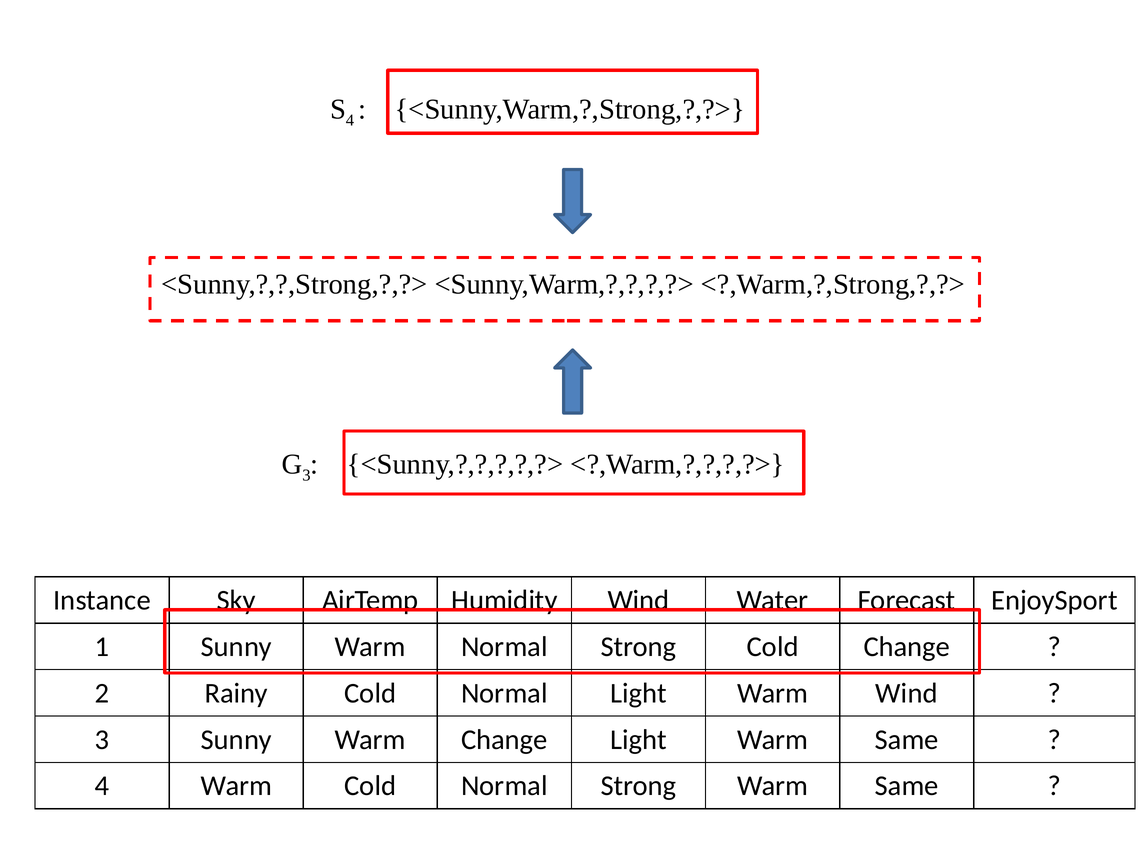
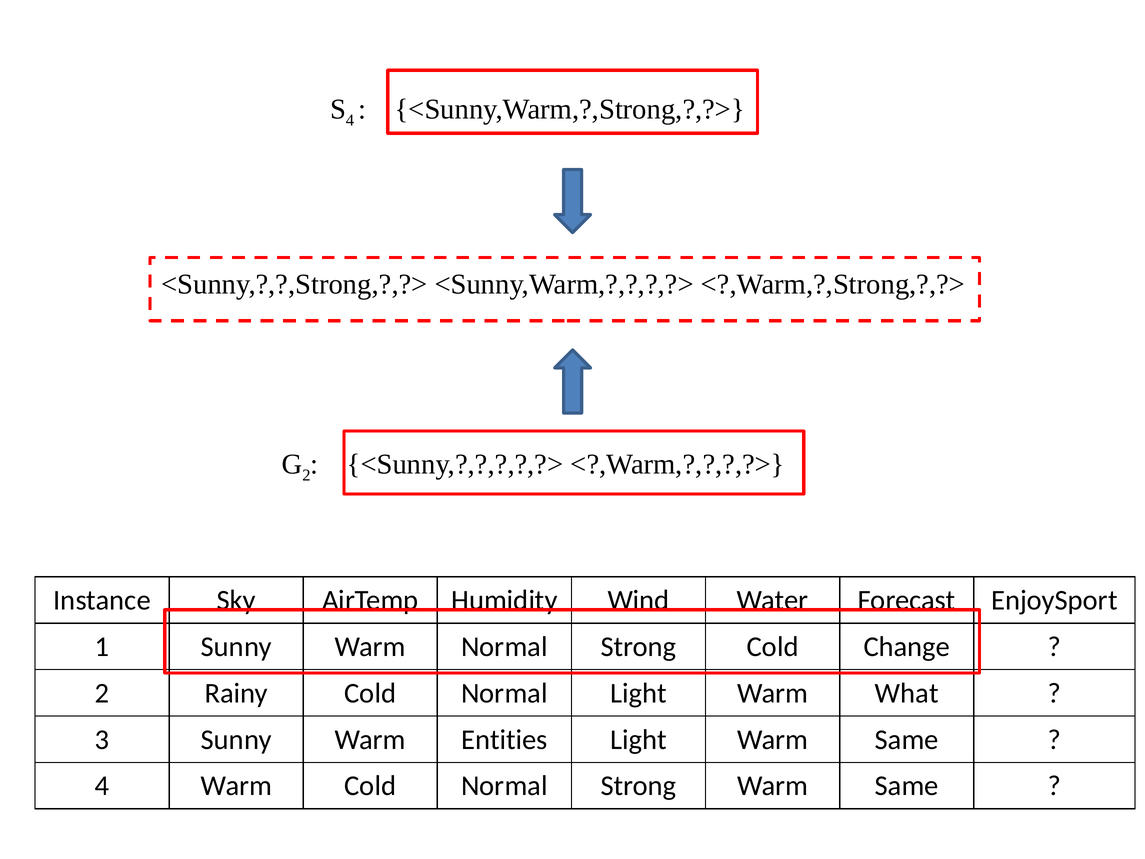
3 at (306, 475): 3 -> 2
Warm Wind: Wind -> What
Warm Change: Change -> Entities
